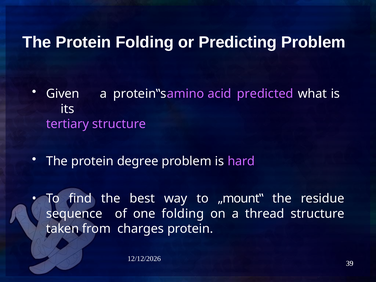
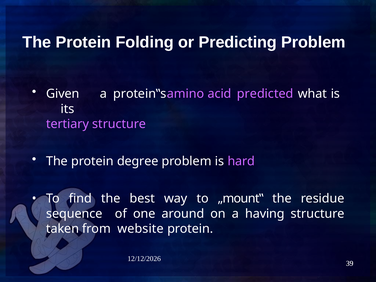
one folding: folding -> around
thread: thread -> having
charges: charges -> website
